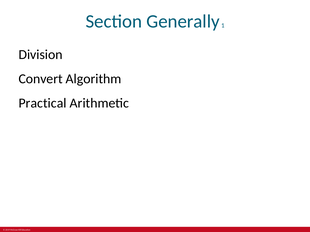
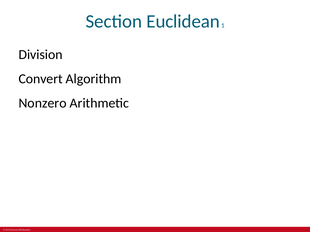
Generally: Generally -> Euclidean
Practical: Practical -> Nonzero
